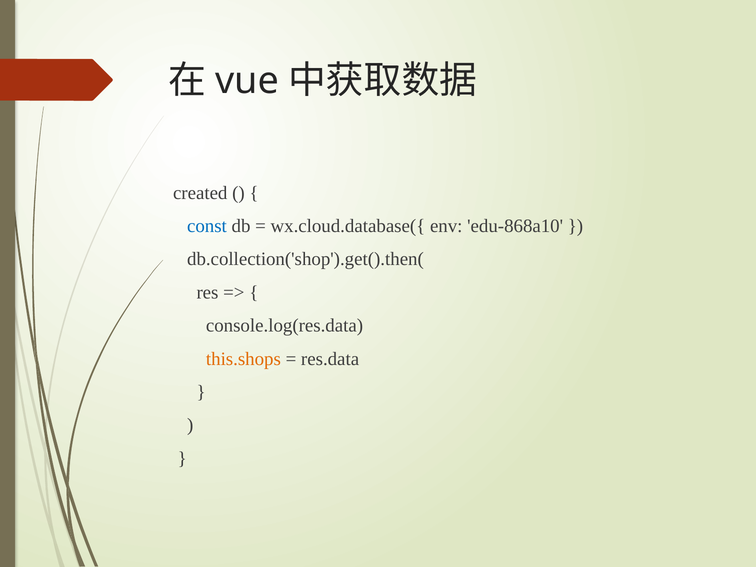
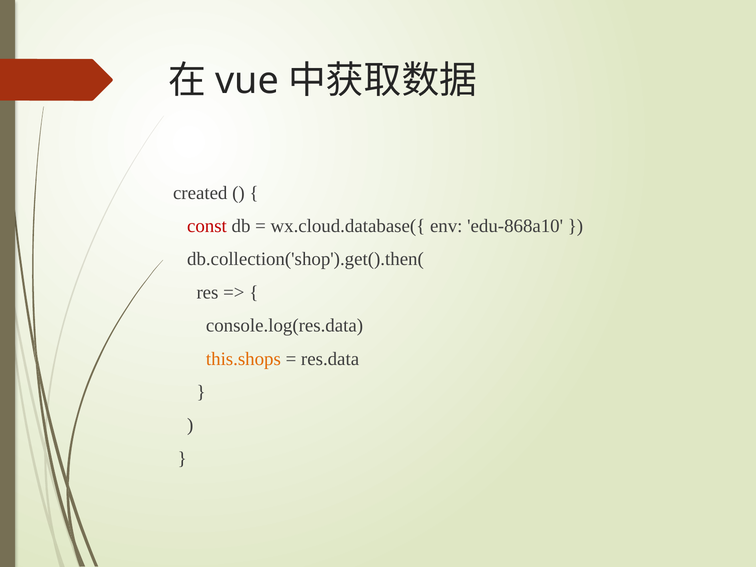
const colour: blue -> red
